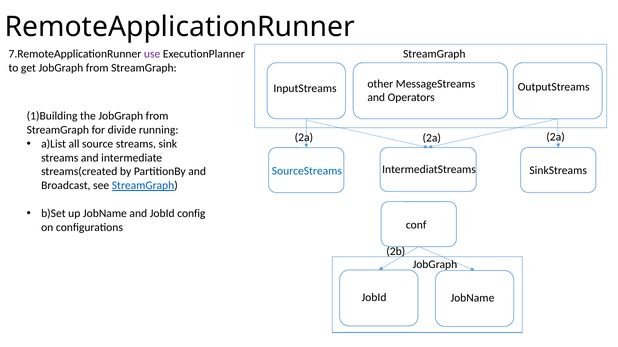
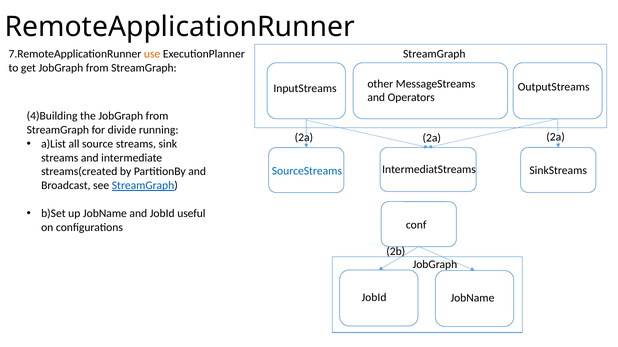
use colour: purple -> orange
1)Building: 1)Building -> 4)Building
config: config -> useful
